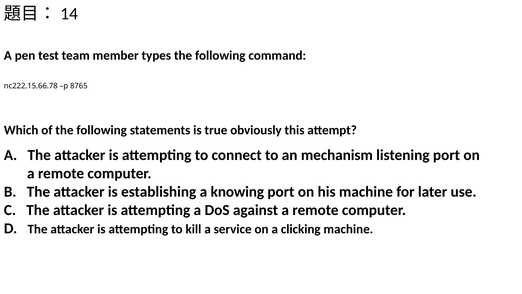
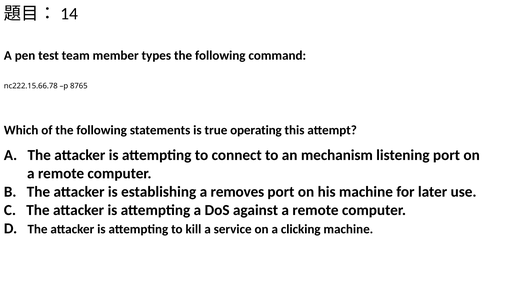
obviously: obviously -> operating
knowing: knowing -> removes
